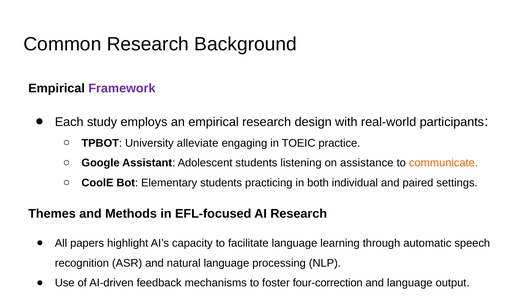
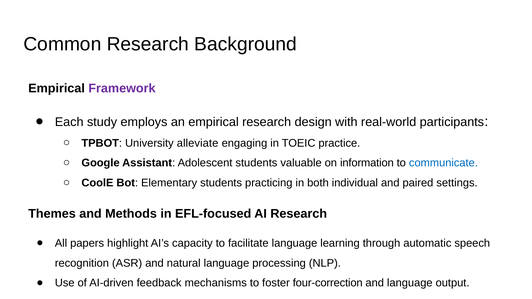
listening: listening -> valuable
assistance: assistance -> information
communicate colour: orange -> blue
